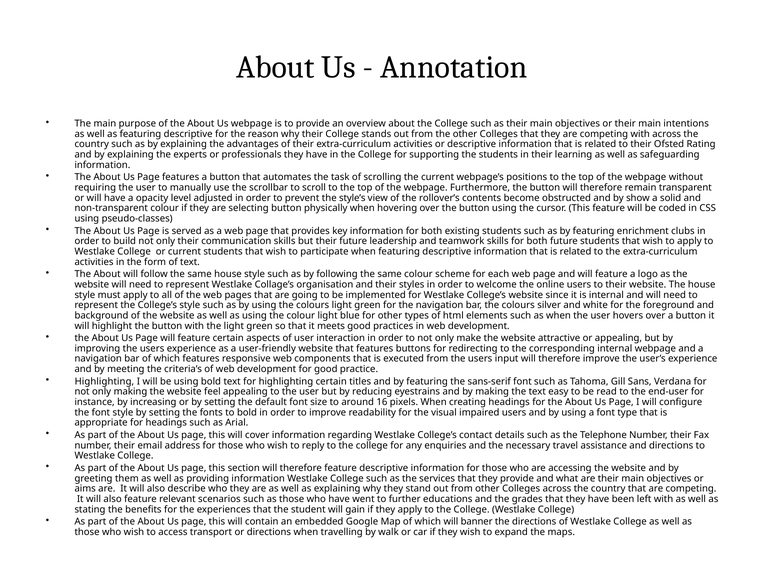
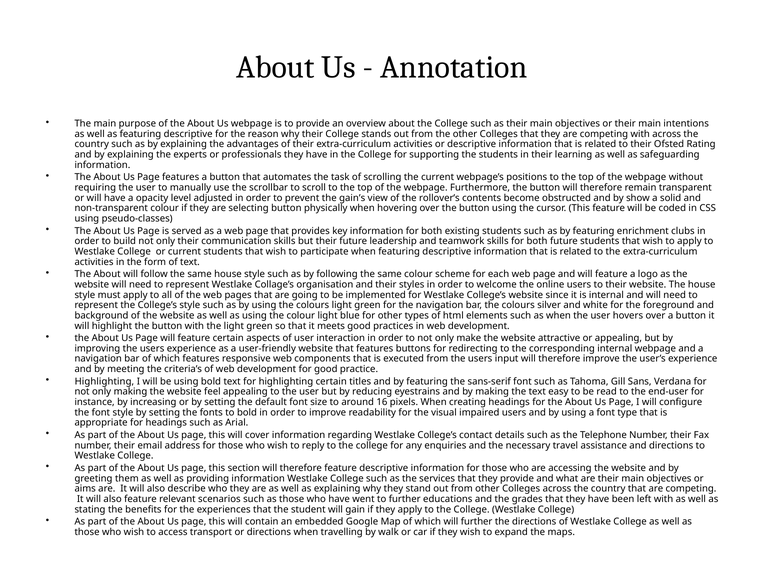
style’s: style’s -> gain’s
will banner: banner -> further
